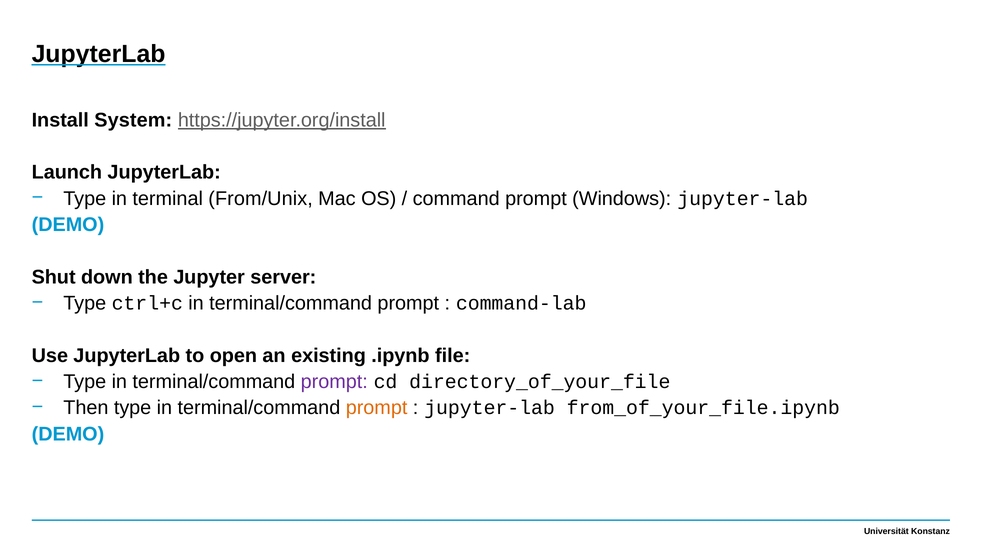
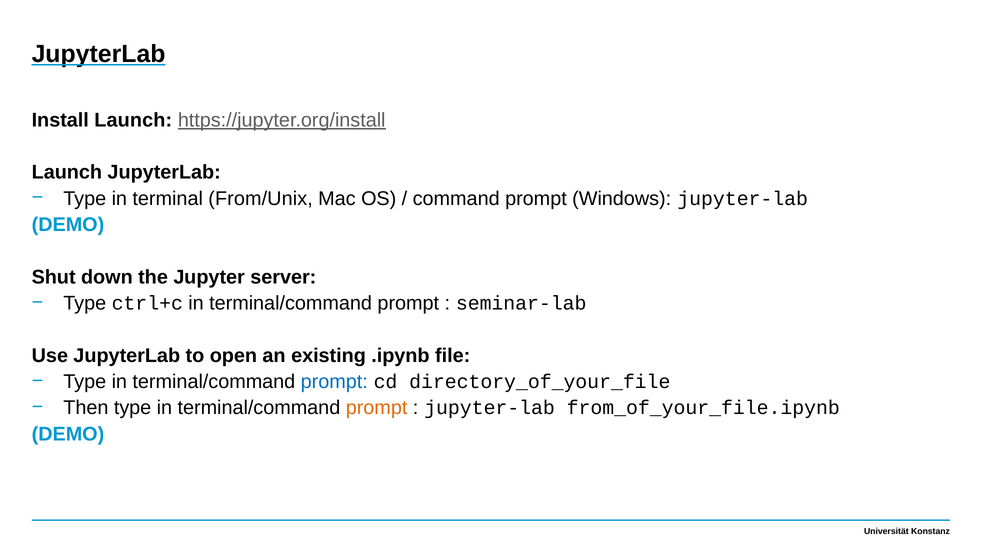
Install System: System -> Launch
command-lab: command-lab -> seminar-lab
prompt at (334, 382) colour: purple -> blue
